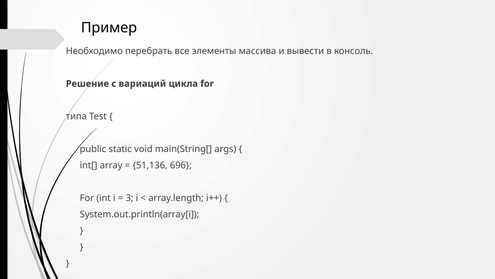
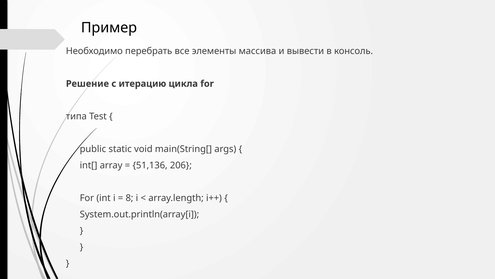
вариаций: вариаций -> итерацию
696: 696 -> 206
3: 3 -> 8
